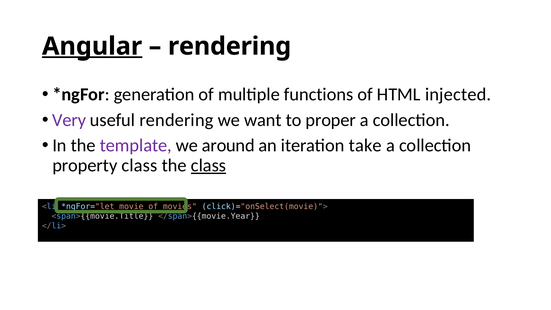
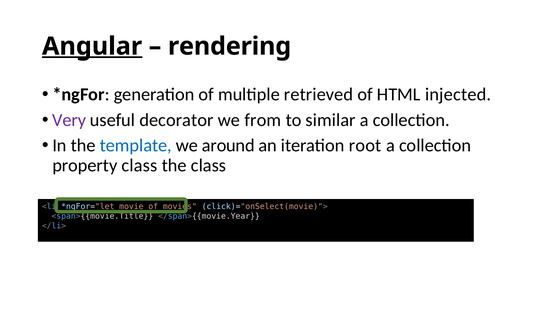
functions: functions -> retrieved
useful rendering: rendering -> decorator
want: want -> from
proper: proper -> similar
template colour: purple -> blue
take: take -> root
class at (209, 165) underline: present -> none
